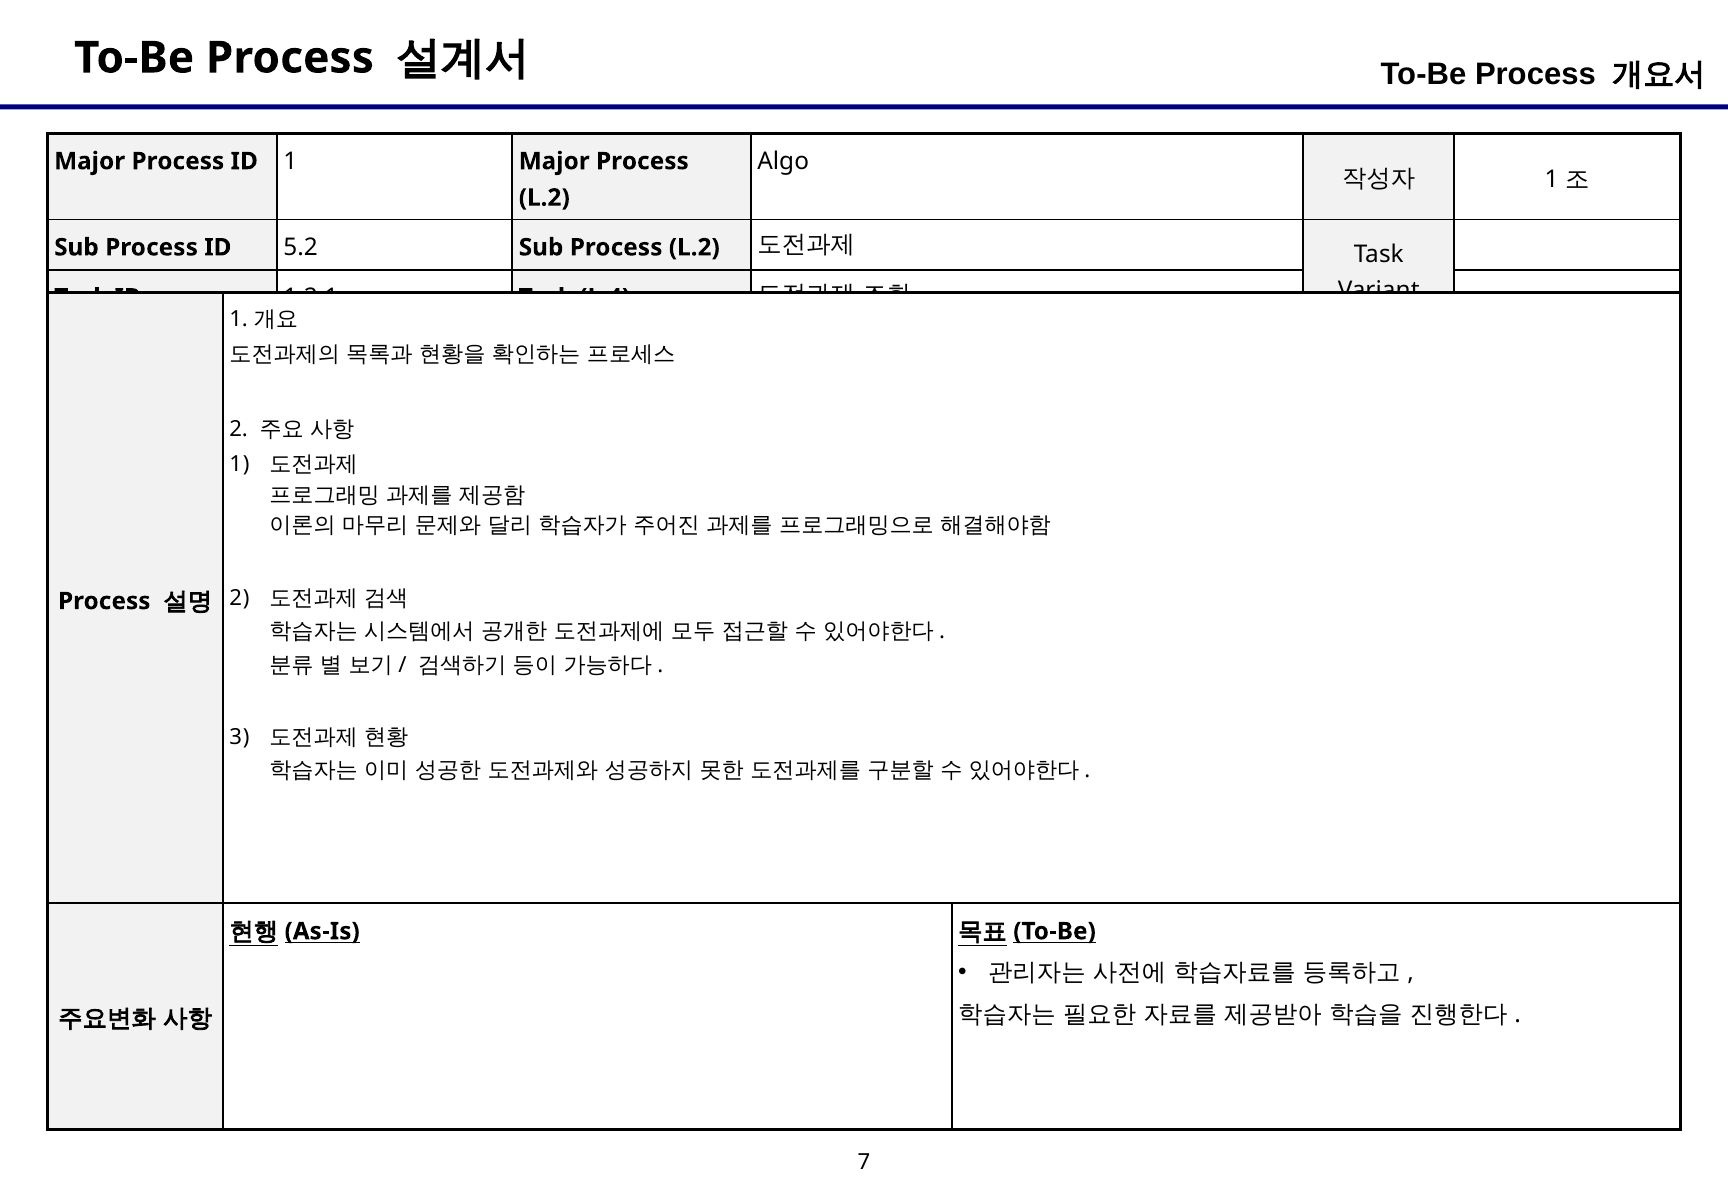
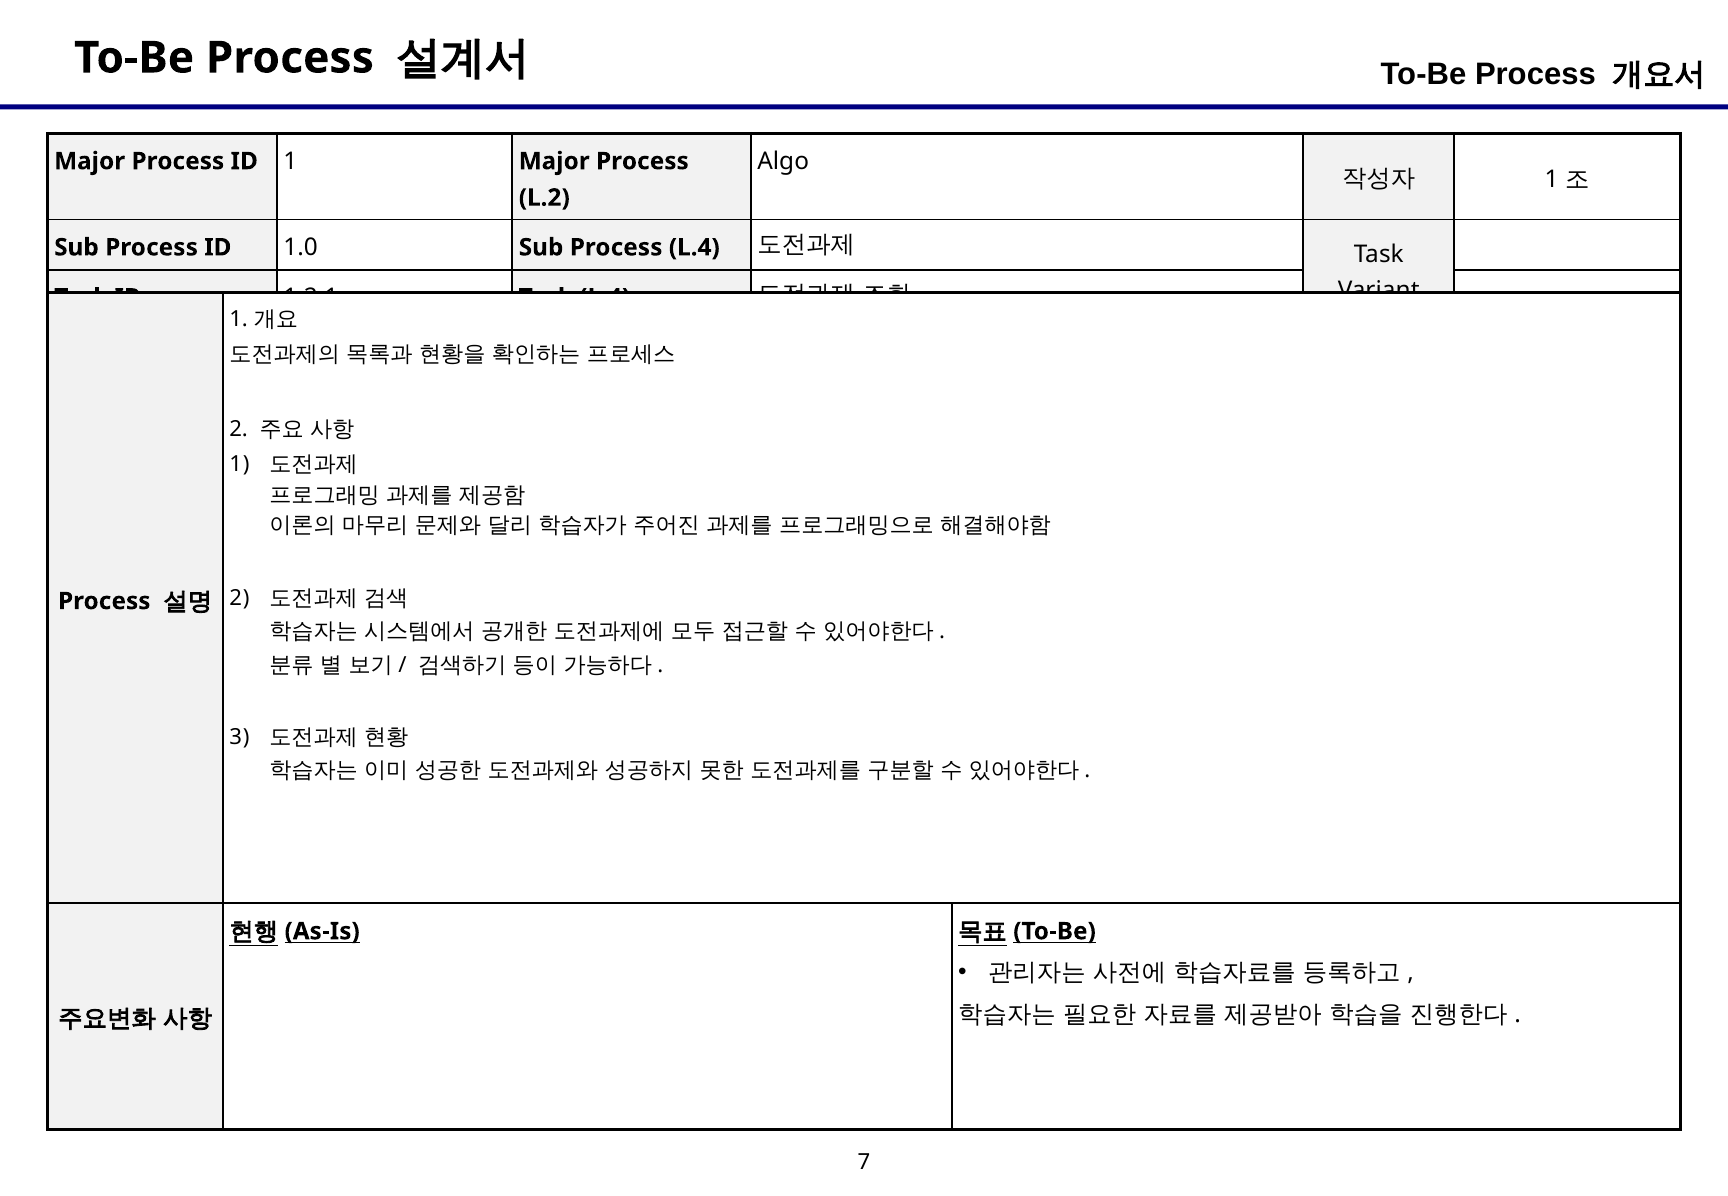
5.2: 5.2 -> 1.0
Sub Process L.2: L.2 -> L.4
